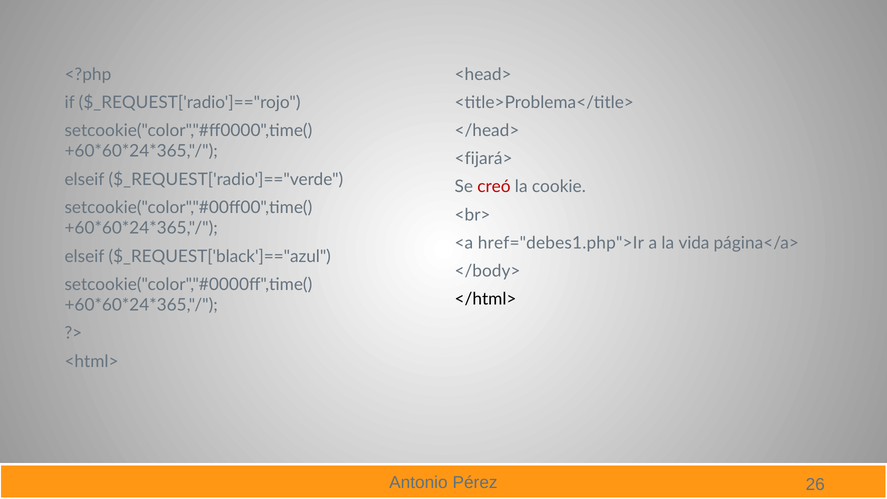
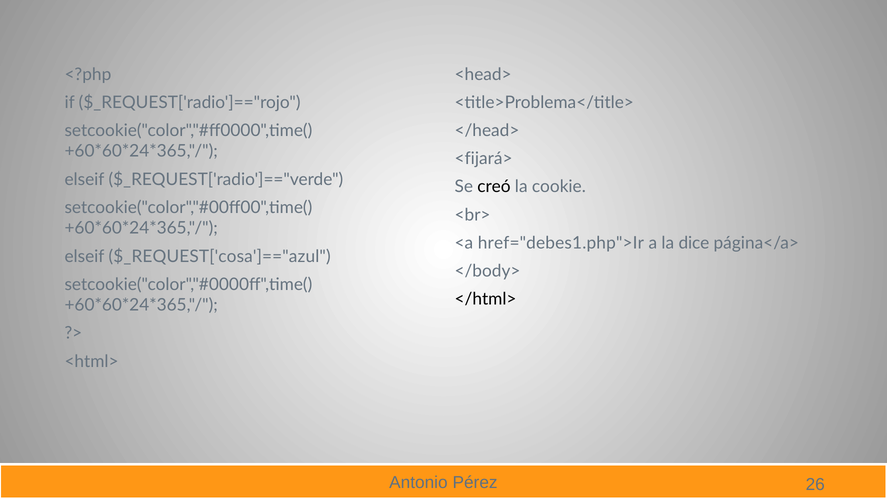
creó colour: red -> black
vida: vida -> dice
$_REQUEST['black']=="azul: $_REQUEST['black']=="azul -> $_REQUEST['cosa']=="azul
